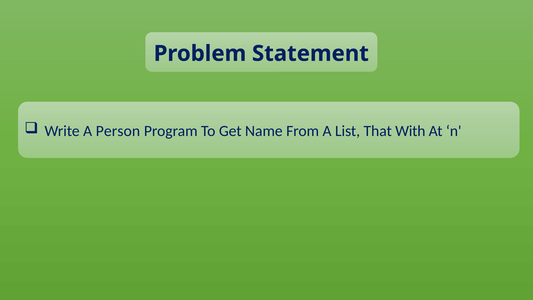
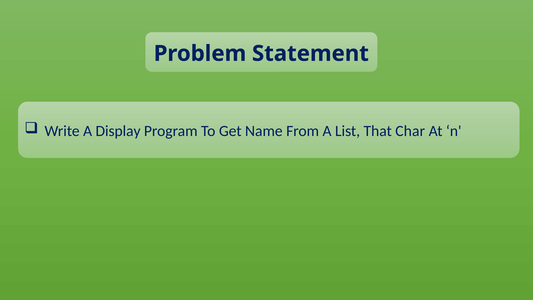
Person: Person -> Display
With: With -> Char
